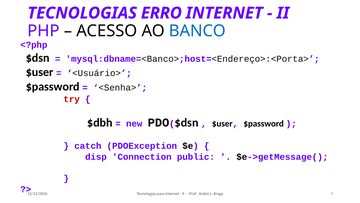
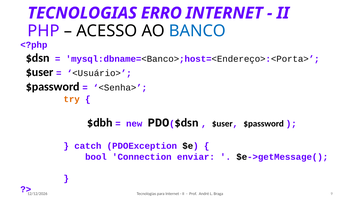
try colour: red -> orange
disp: disp -> bool
public: public -> enviar
